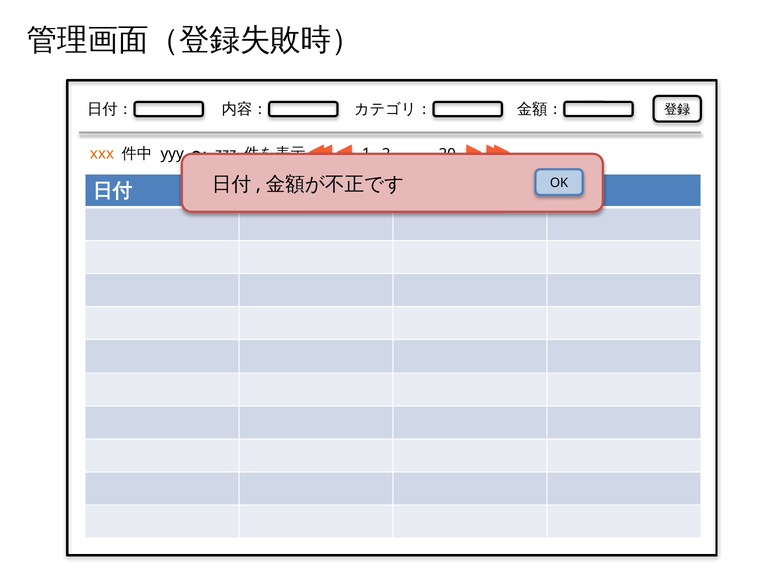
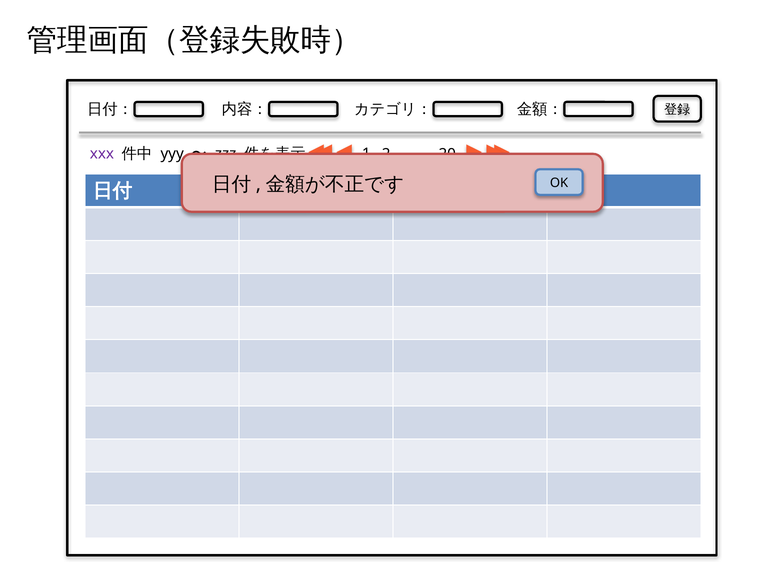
xxx colour: orange -> purple
